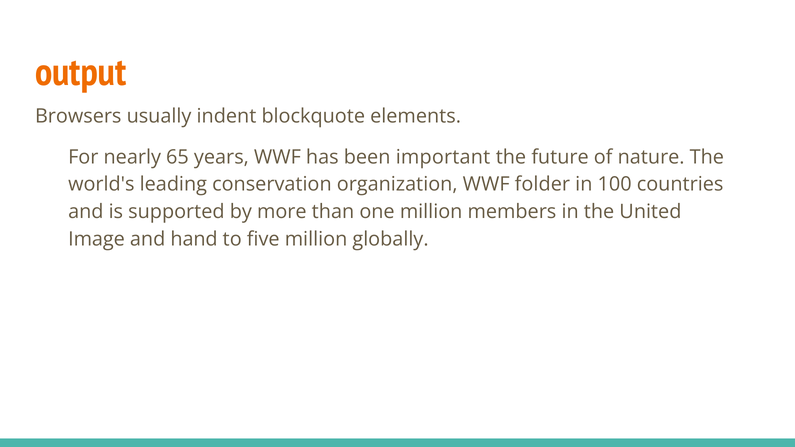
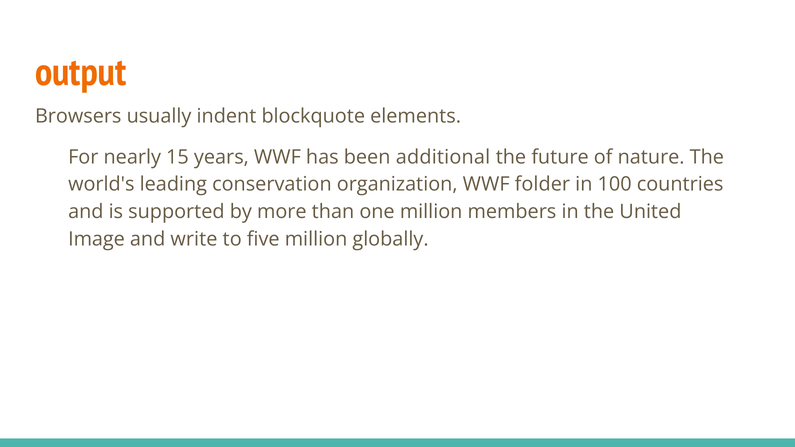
65: 65 -> 15
important: important -> additional
hand: hand -> write
